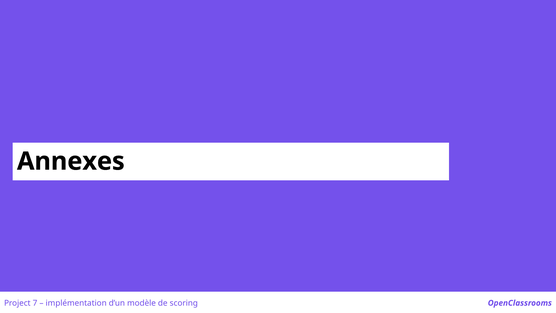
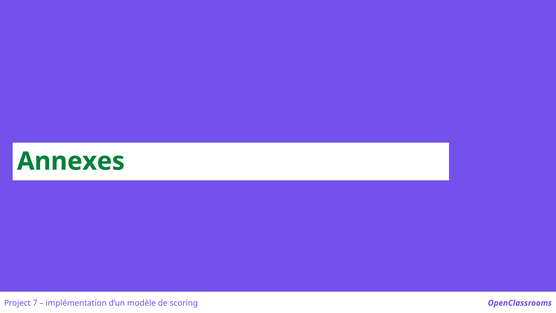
Annexes colour: black -> green
